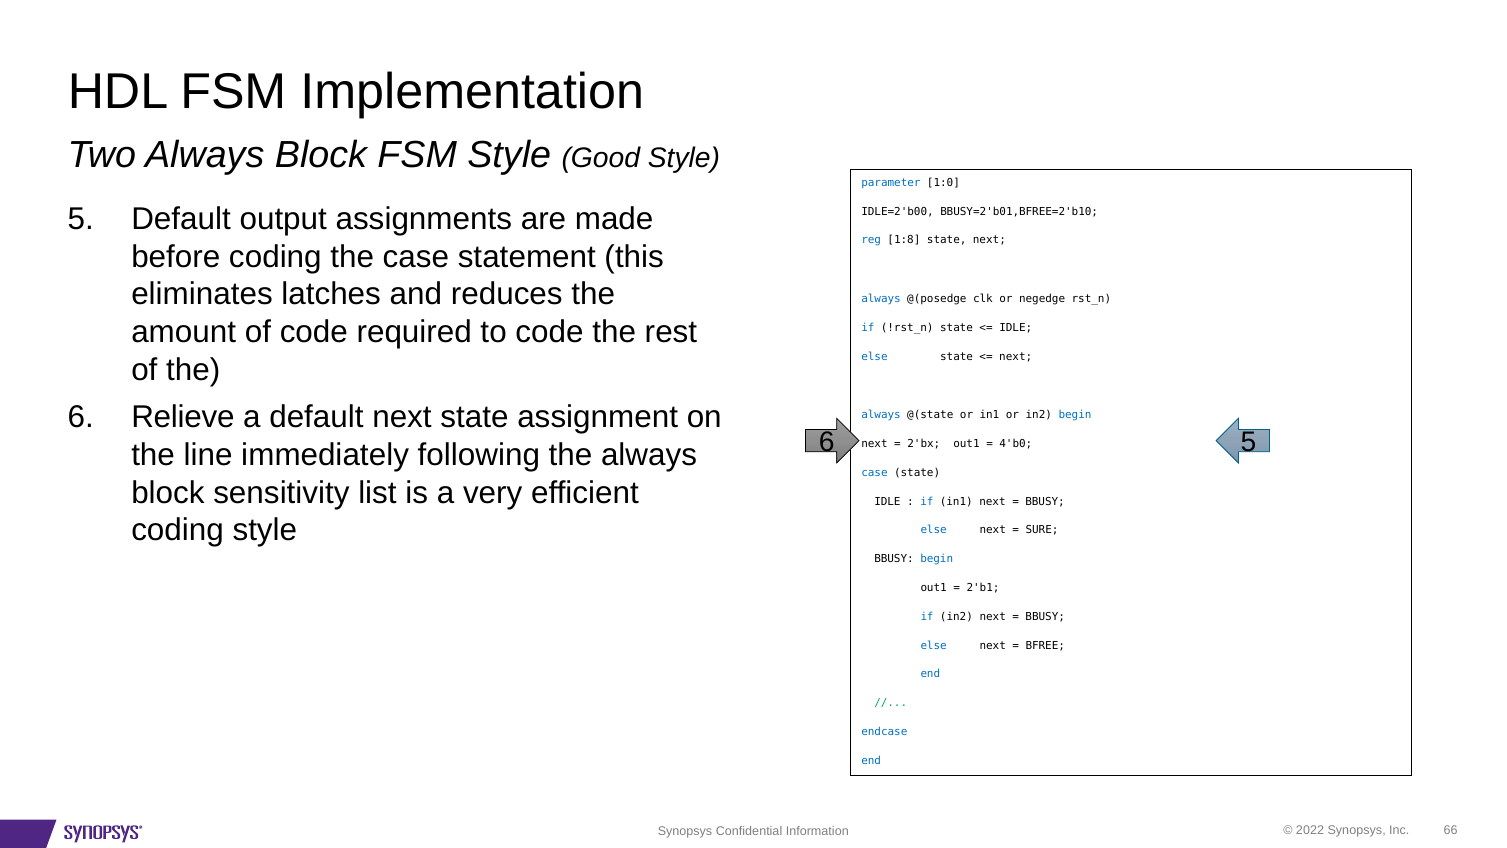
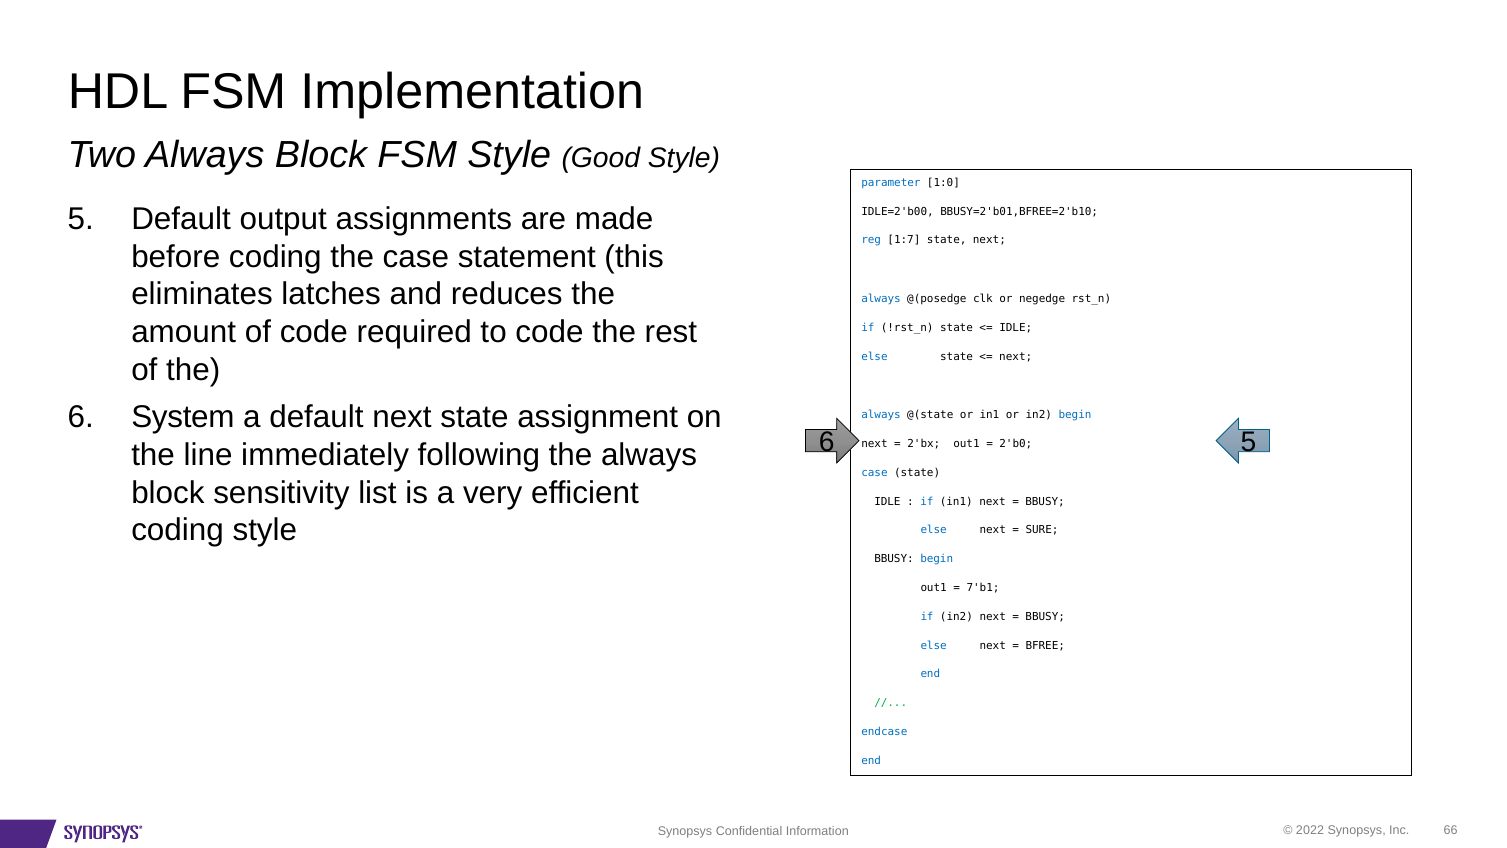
1:8: 1:8 -> 1:7
Relieve: Relieve -> System
4'b0: 4'b0 -> 2'b0
2'b1: 2'b1 -> 7'b1
